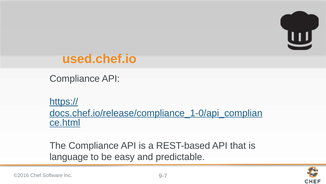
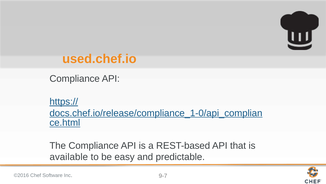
language: language -> available
